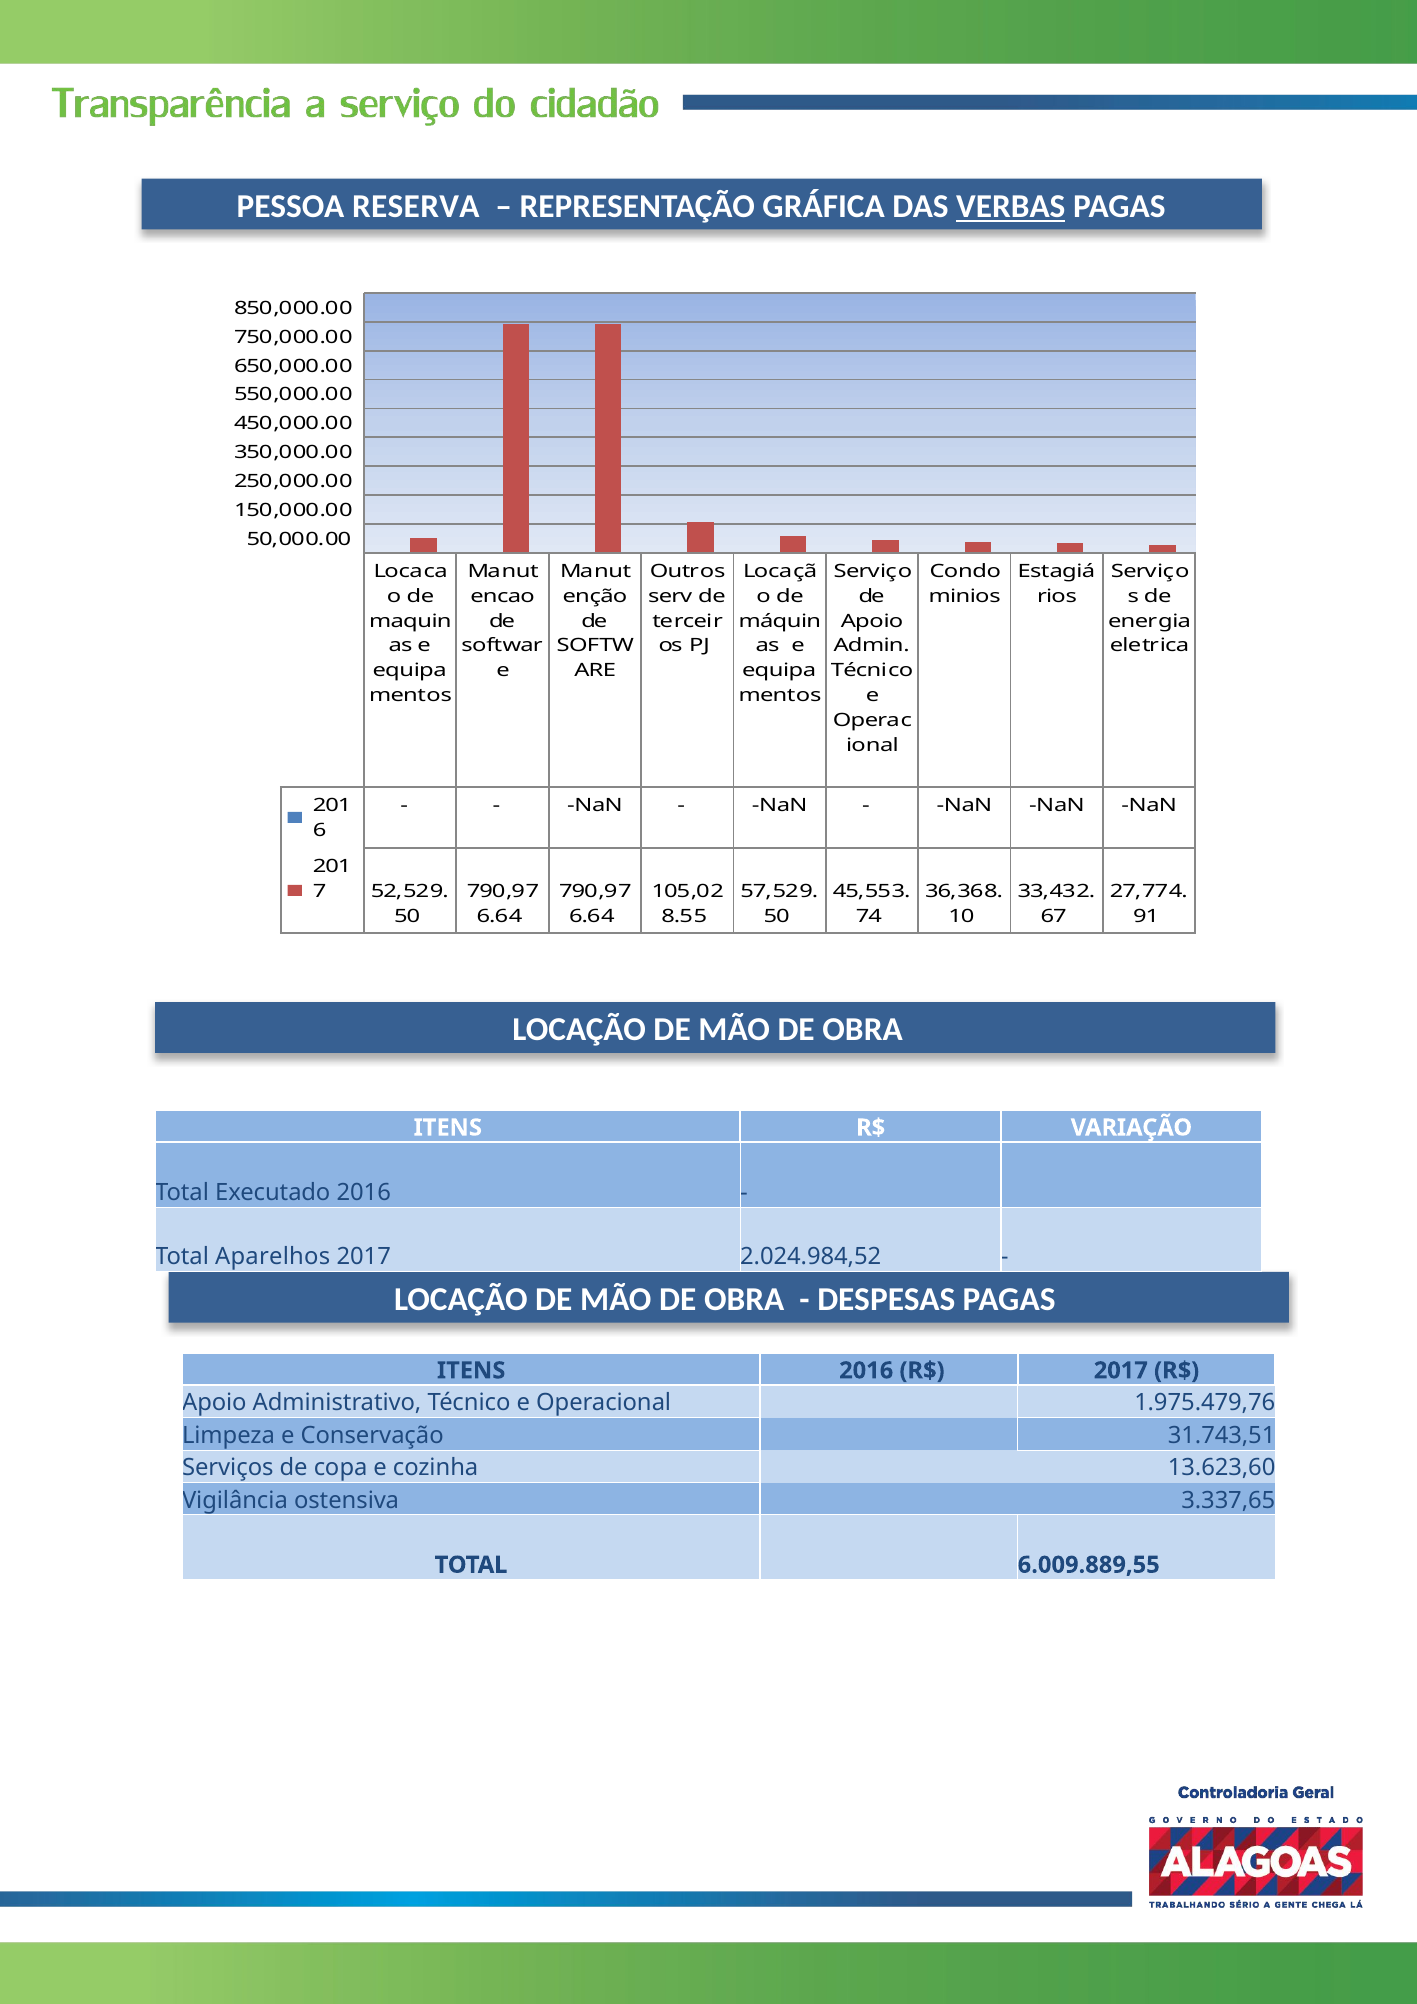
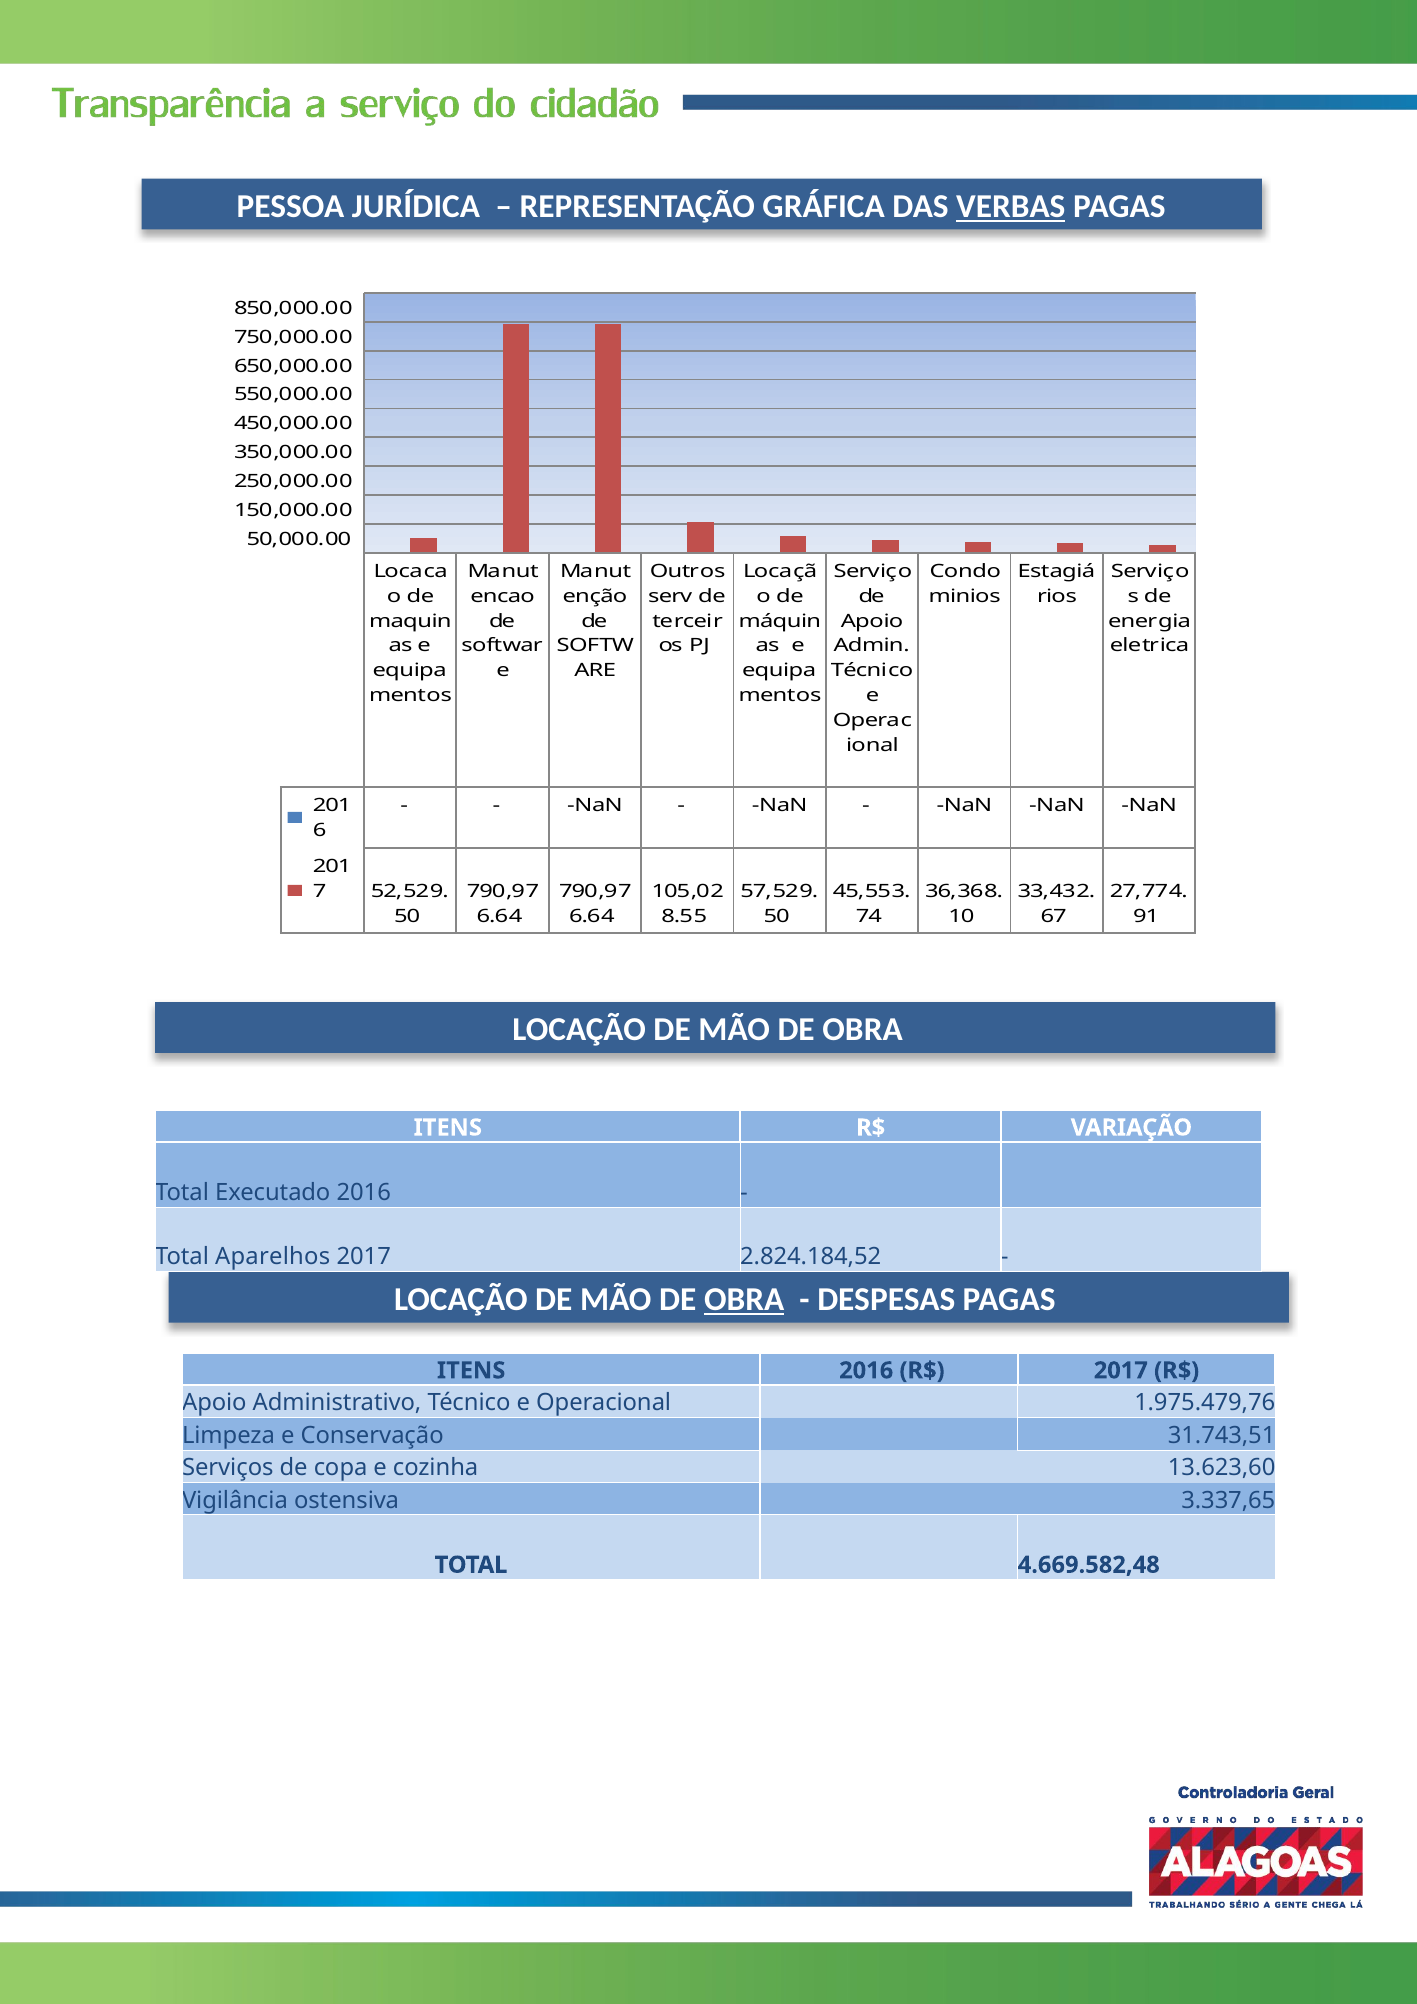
RESERVA: RESERVA -> JURÍDICA
2.024.984,52: 2.024.984,52 -> 2.824.184,52
OBRA at (744, 1300) underline: none -> present
6.009.889,55: 6.009.889,55 -> 4.669.582,48
